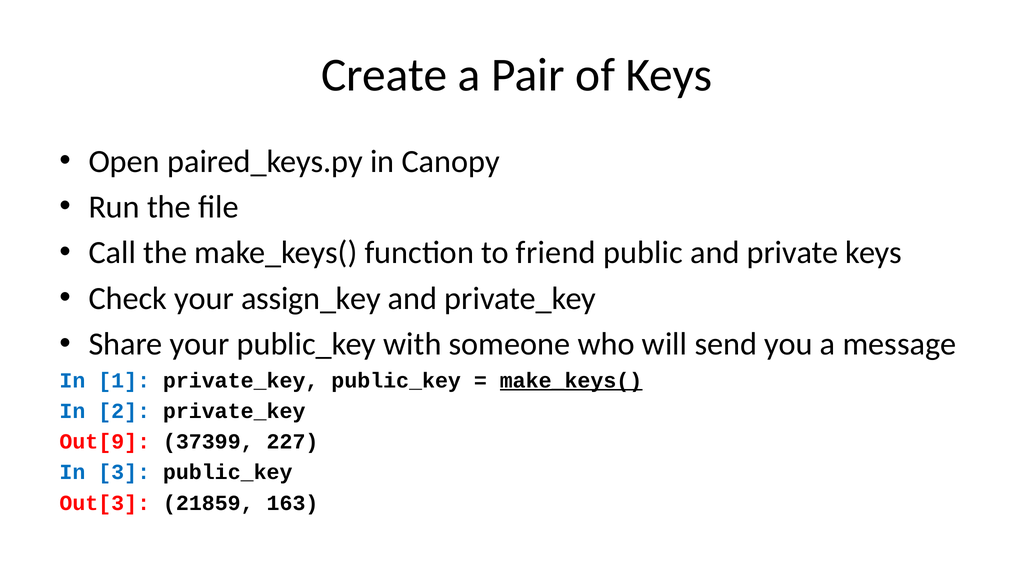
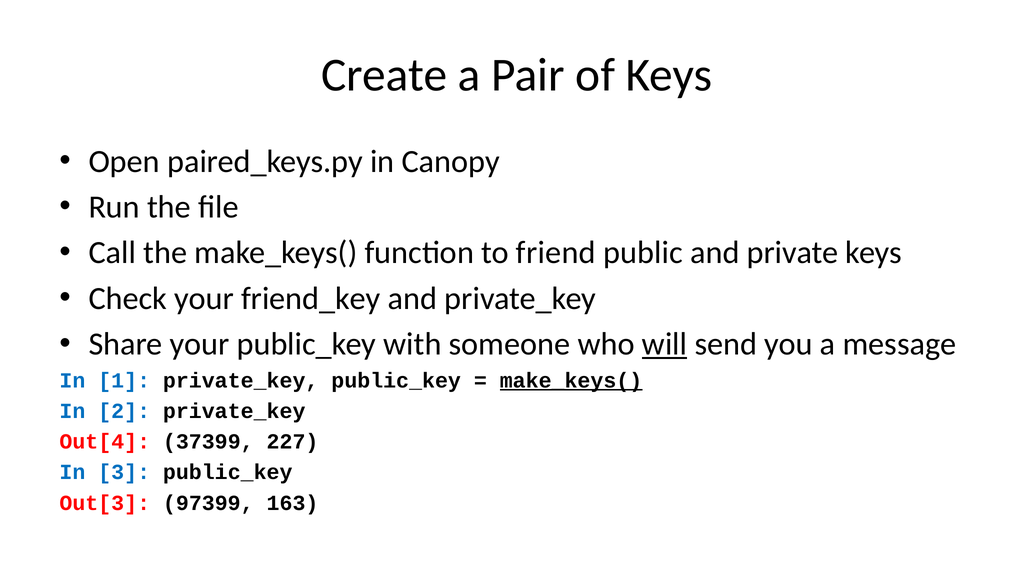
assign_key: assign_key -> friend_key
will underline: none -> present
Out[9: Out[9 -> Out[4
21859: 21859 -> 97399
